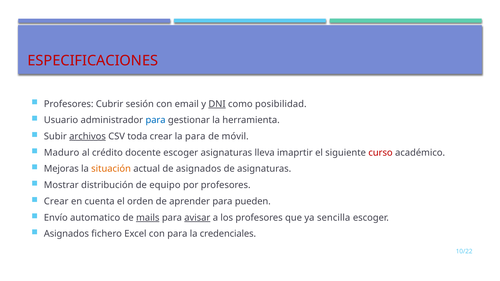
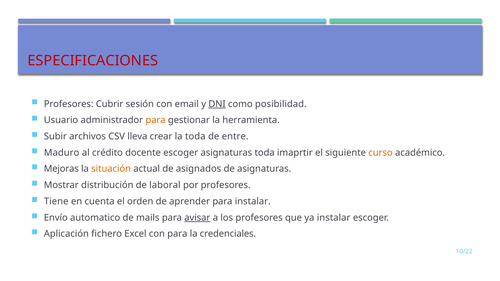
para at (156, 120) colour: blue -> orange
archivos underline: present -> none
toda: toda -> lleva
la para: para -> toda
móvil: móvil -> entre
asignaturas lleva: lleva -> toda
curso colour: red -> orange
equipo: equipo -> laboral
Crear at (56, 202): Crear -> Tiene
para pueden: pueden -> instalar
mails underline: present -> none
ya sencilla: sencilla -> instalar
Asignados at (66, 234): Asignados -> Aplicación
